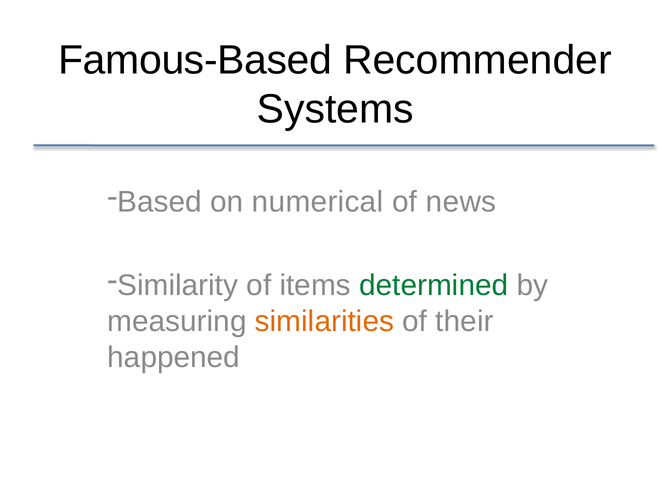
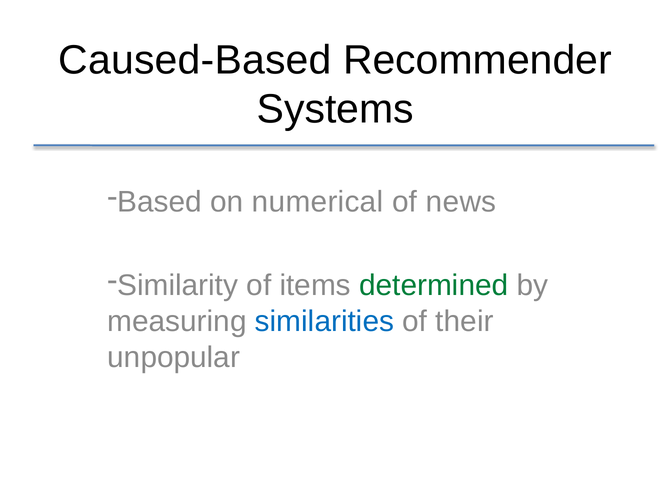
Famous-Based: Famous-Based -> Caused-Based
similarities colour: orange -> blue
happened: happened -> unpopular
